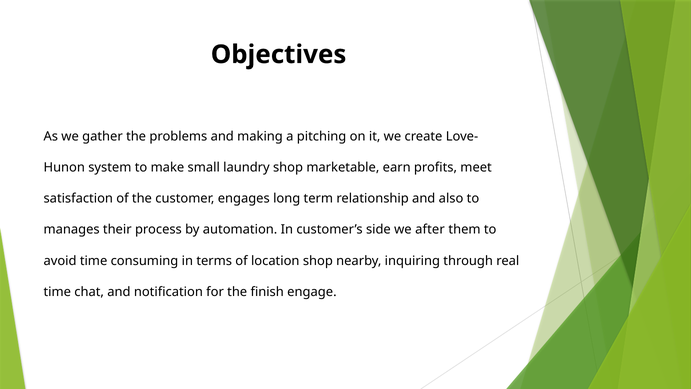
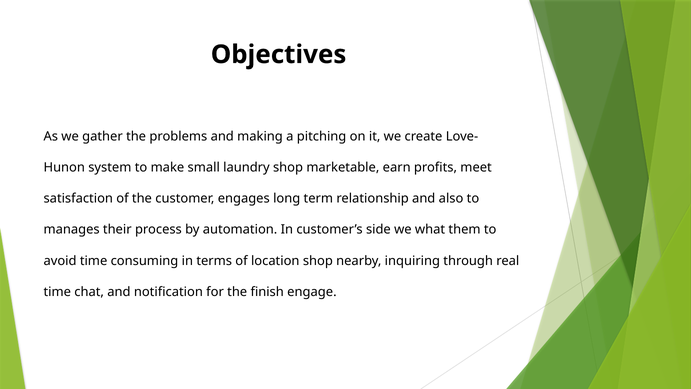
after: after -> what
